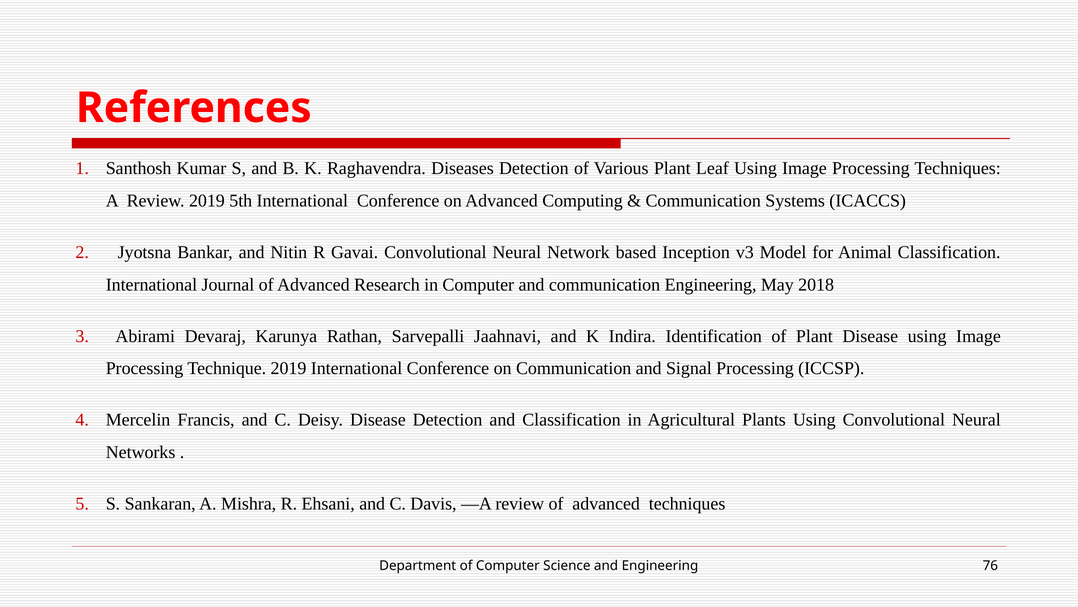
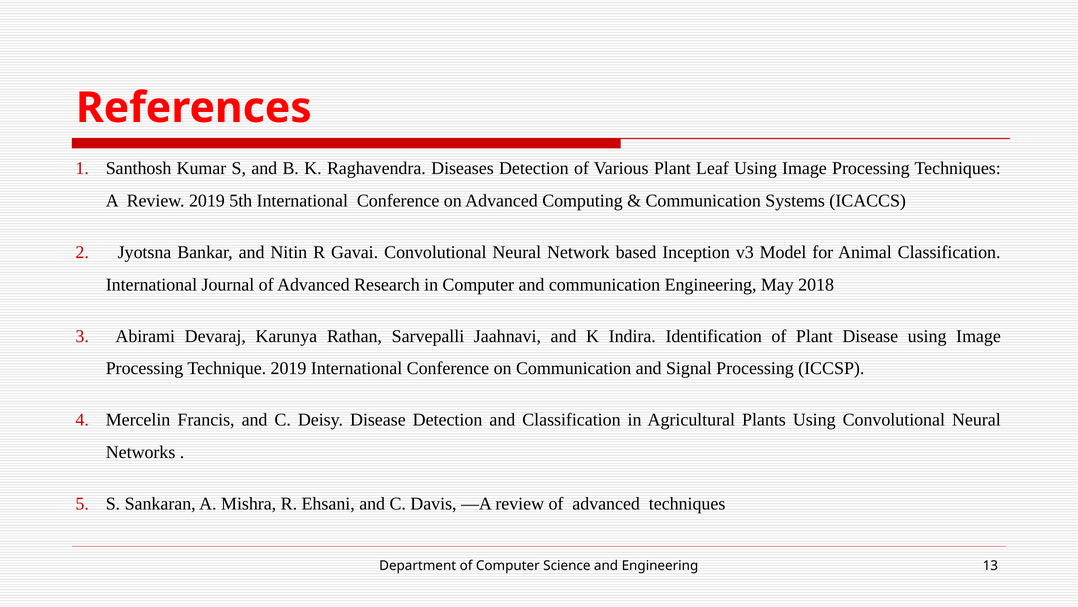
76: 76 -> 13
